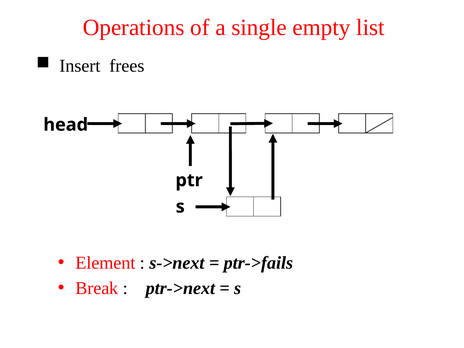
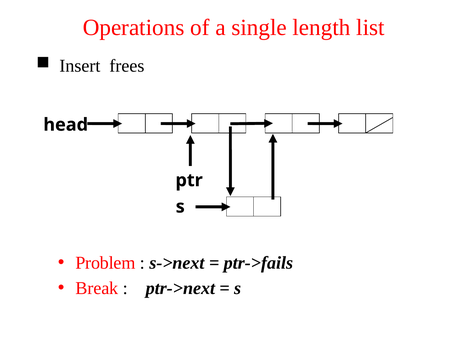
empty: empty -> length
Element: Element -> Problem
